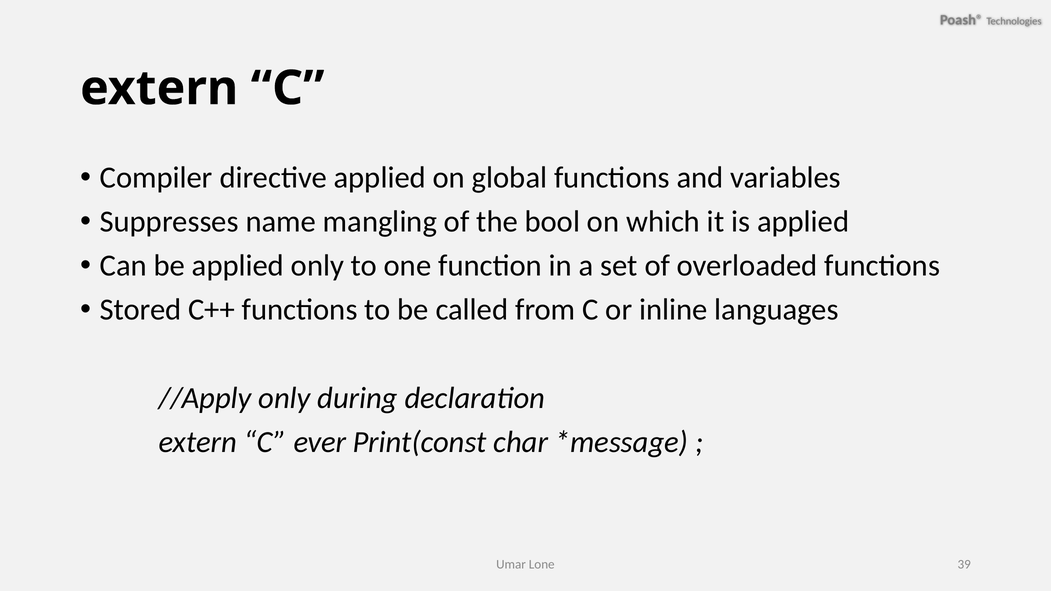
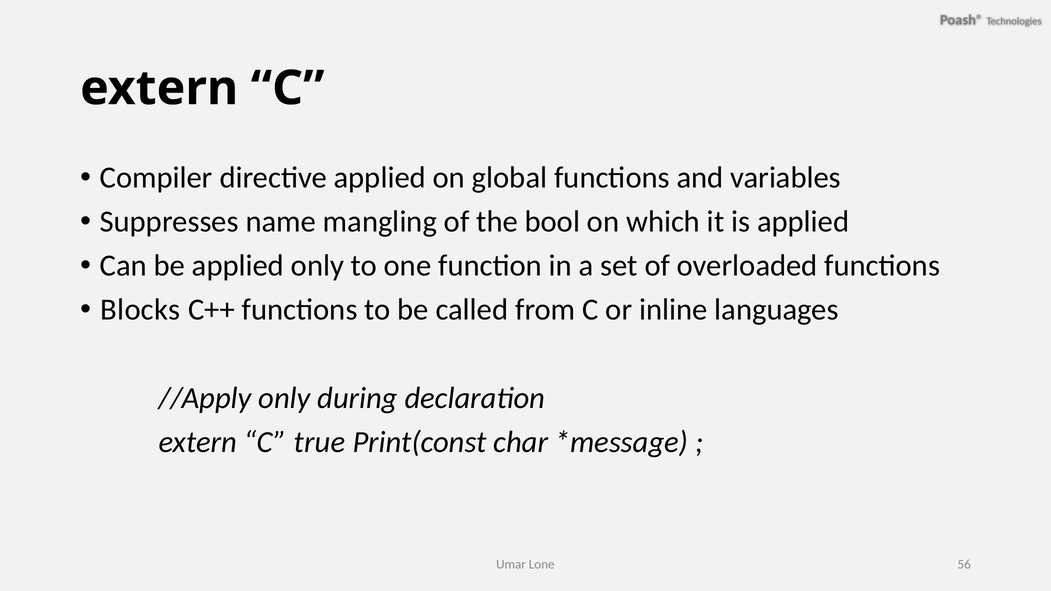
Stored: Stored -> Blocks
ever: ever -> true
39: 39 -> 56
